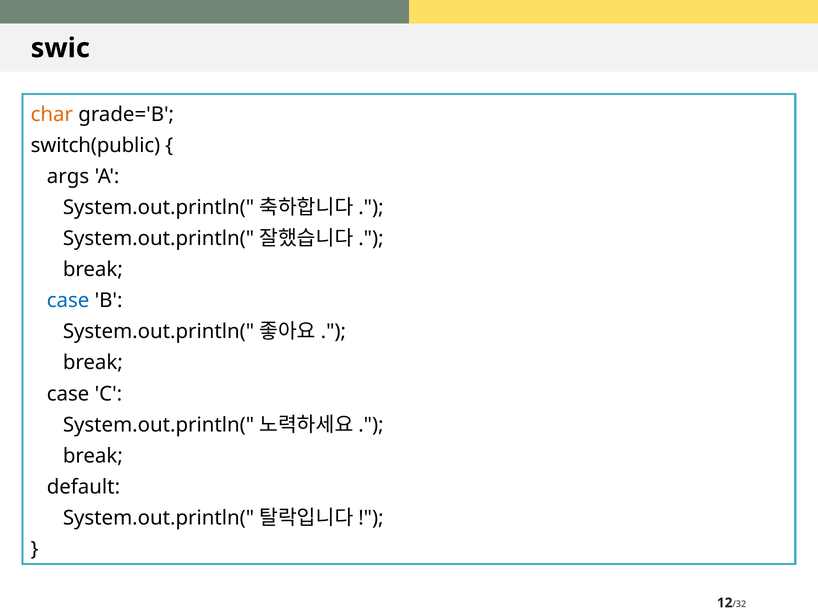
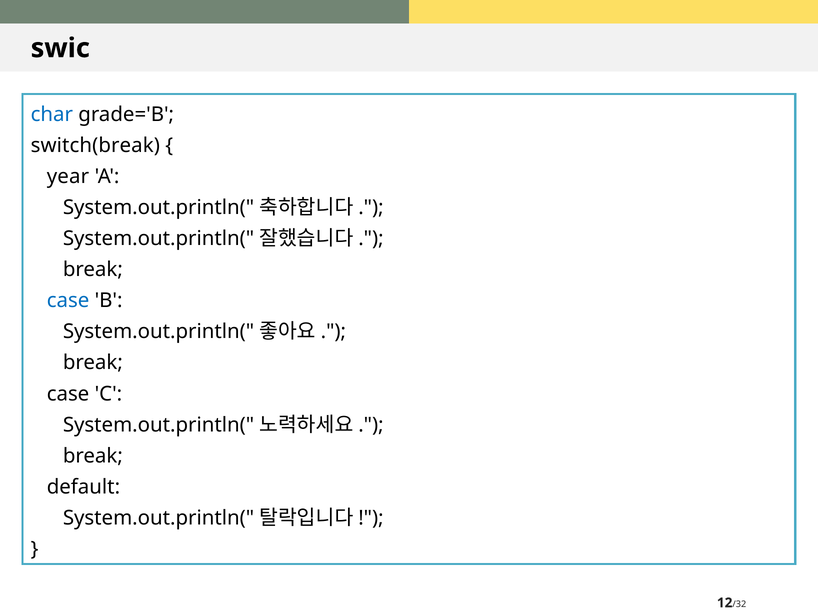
char colour: orange -> blue
switch(public: switch(public -> switch(break
args: args -> year
